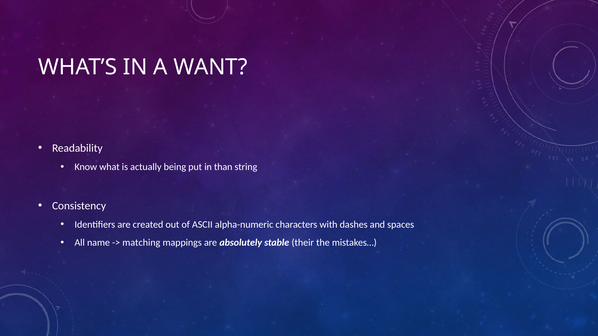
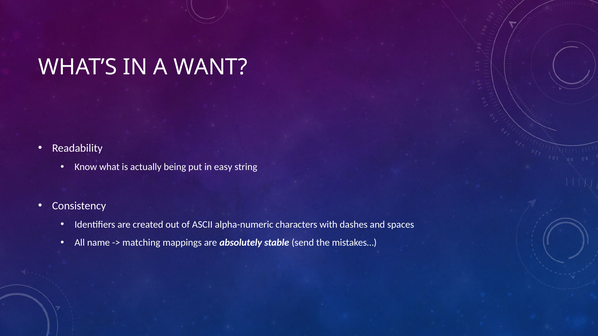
than: than -> easy
their: their -> send
